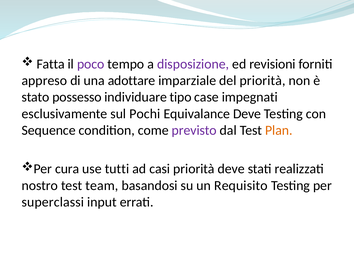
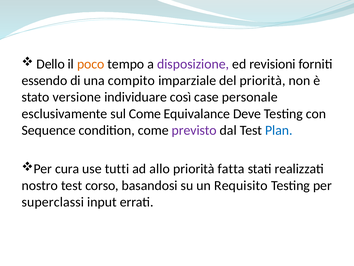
Fatta: Fatta -> Dello
poco colour: purple -> orange
appreso: appreso -> essendo
adottare: adottare -> compito
possesso: possesso -> versione
tipo: tipo -> così
impegnati: impegnati -> personale
sul Pochi: Pochi -> Come
Plan colour: orange -> blue
casi: casi -> allo
priorità deve: deve -> fatta
team: team -> corso
